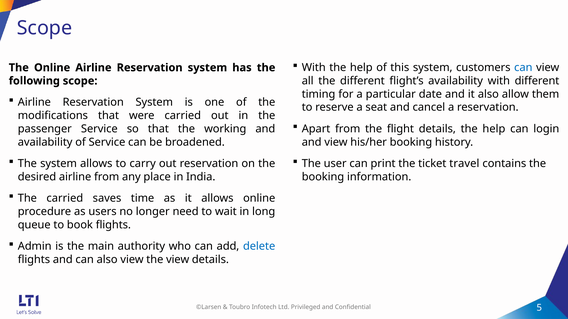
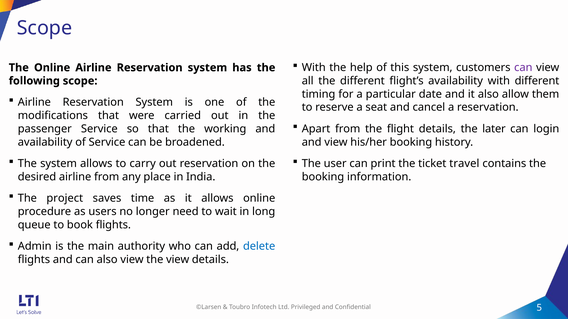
can at (523, 68) colour: blue -> purple
details the help: help -> later
The carried: carried -> project
